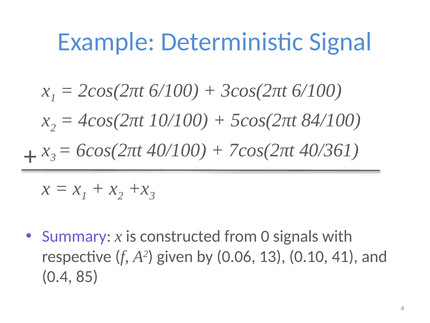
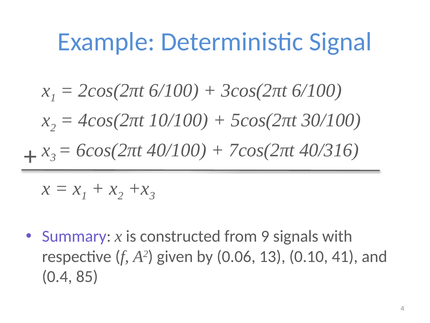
84/100: 84/100 -> 30/100
40/361: 40/361 -> 40/316
0: 0 -> 9
